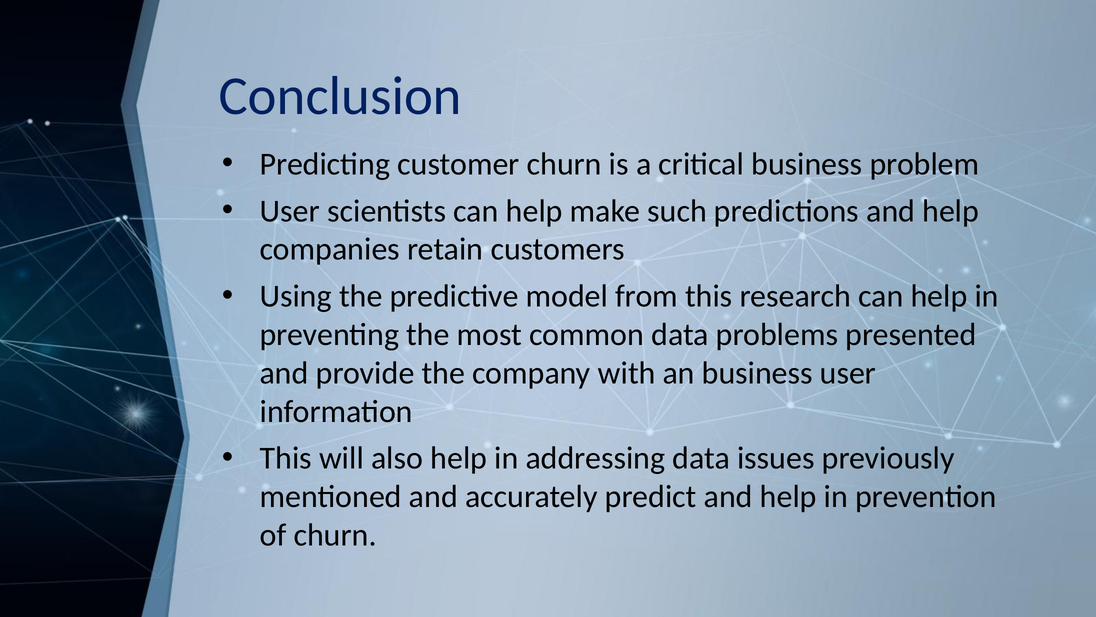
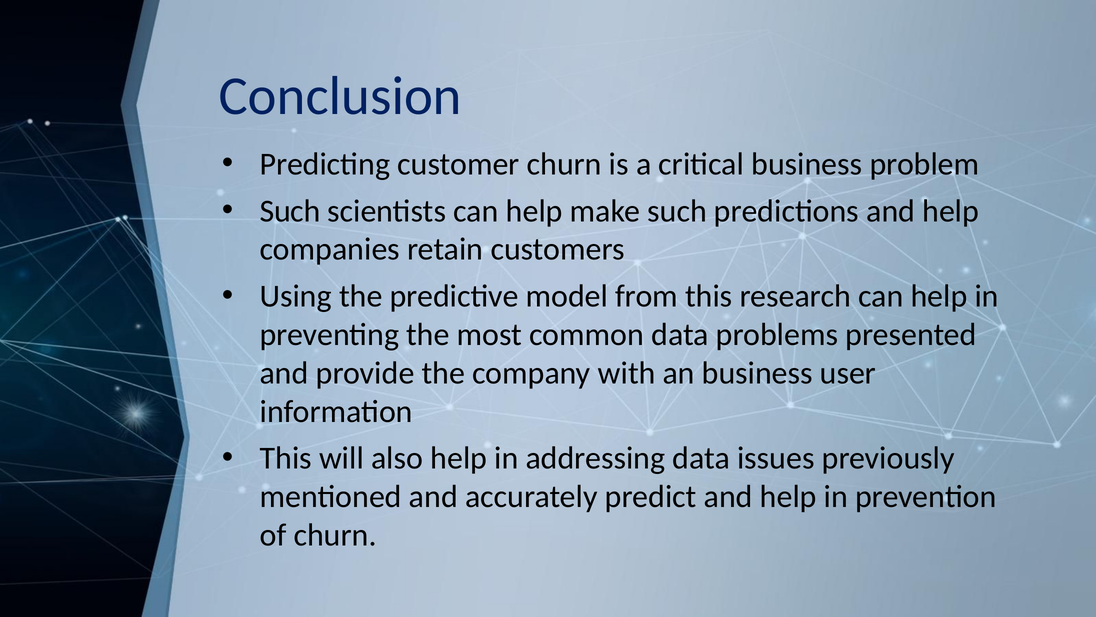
User at (290, 211): User -> Such
